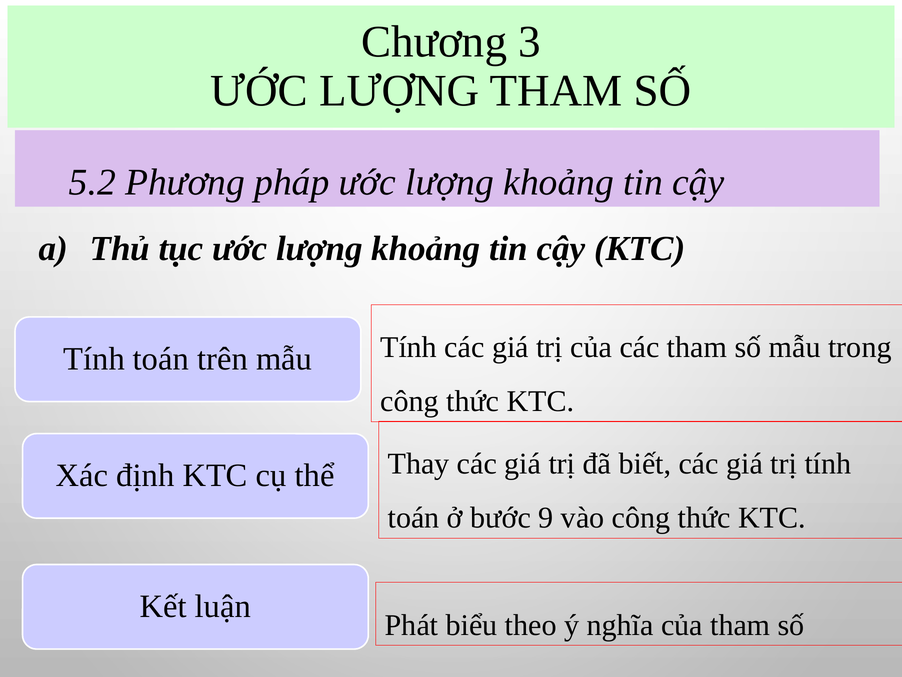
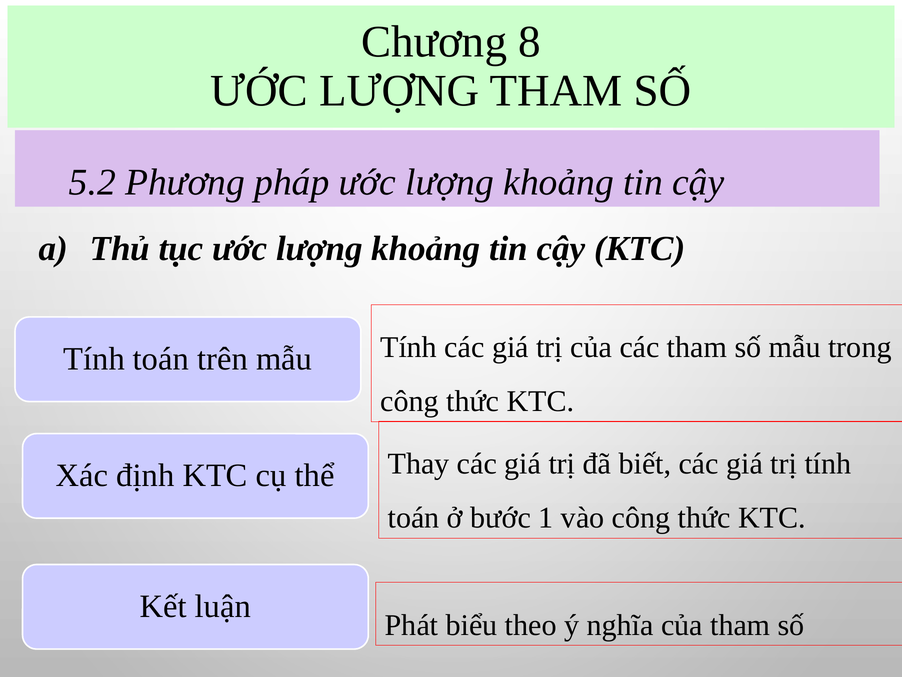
3: 3 -> 8
9: 9 -> 1
